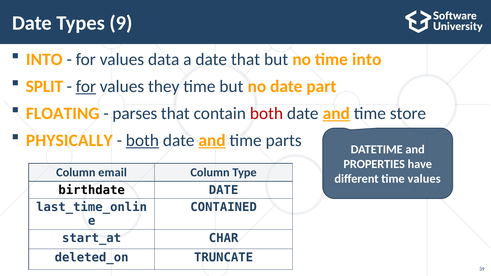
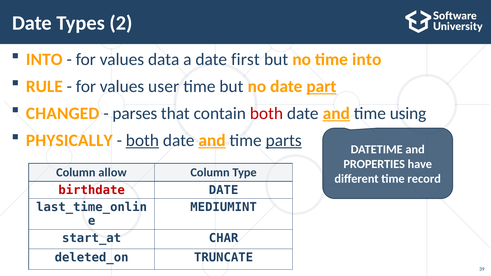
9: 9 -> 2
date that: that -> first
SPLIT: SPLIT -> RULE
for at (86, 86) underline: present -> none
they: they -> user
part underline: none -> present
FLOATING: FLOATING -> CHANGED
store: store -> using
parts underline: none -> present
email: email -> allow
time values: values -> record
birthdate colour: black -> red
CONTAINED: CONTAINED -> MEDIUMINT
